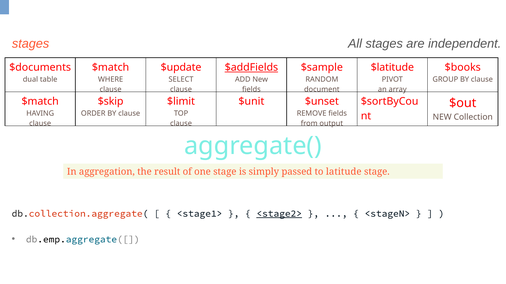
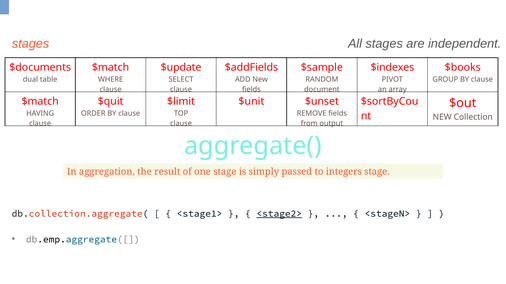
$addFields underline: present -> none
$latitude: $latitude -> $indexes
$skip: $skip -> $quit
latitude: latitude -> integers
